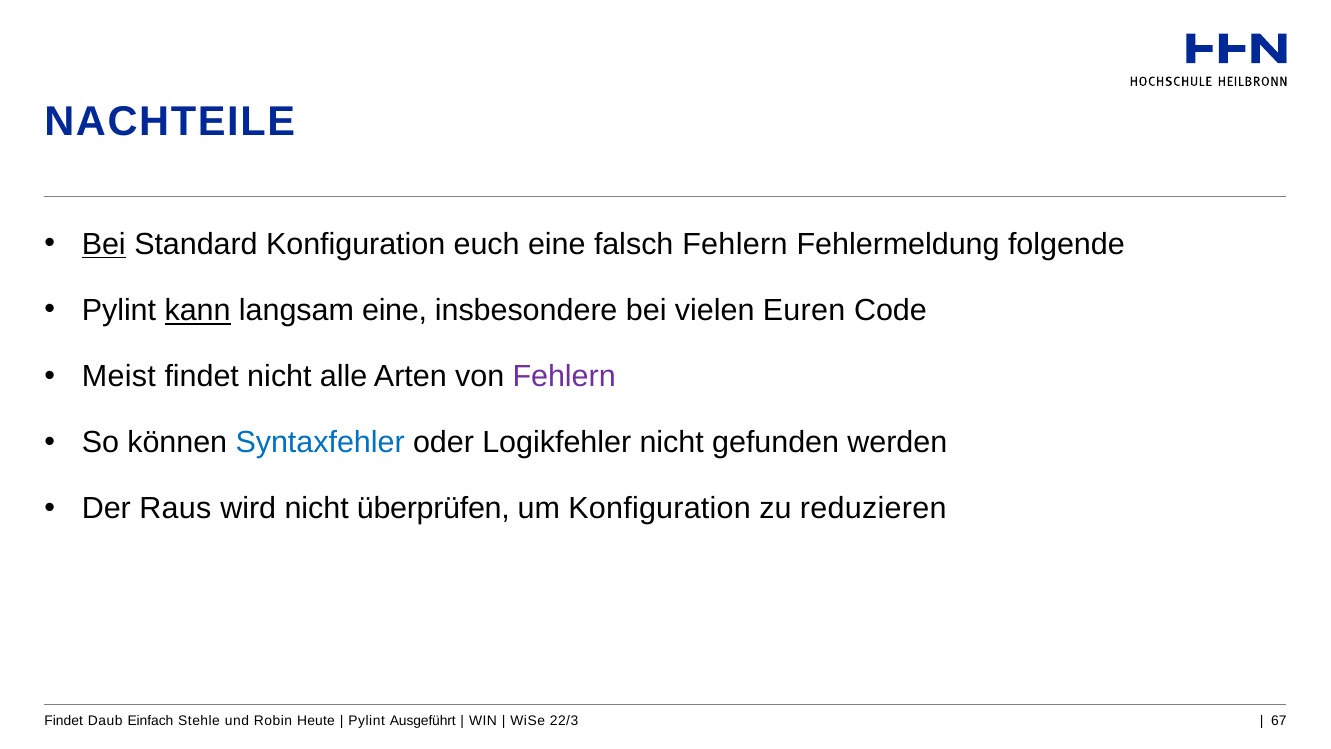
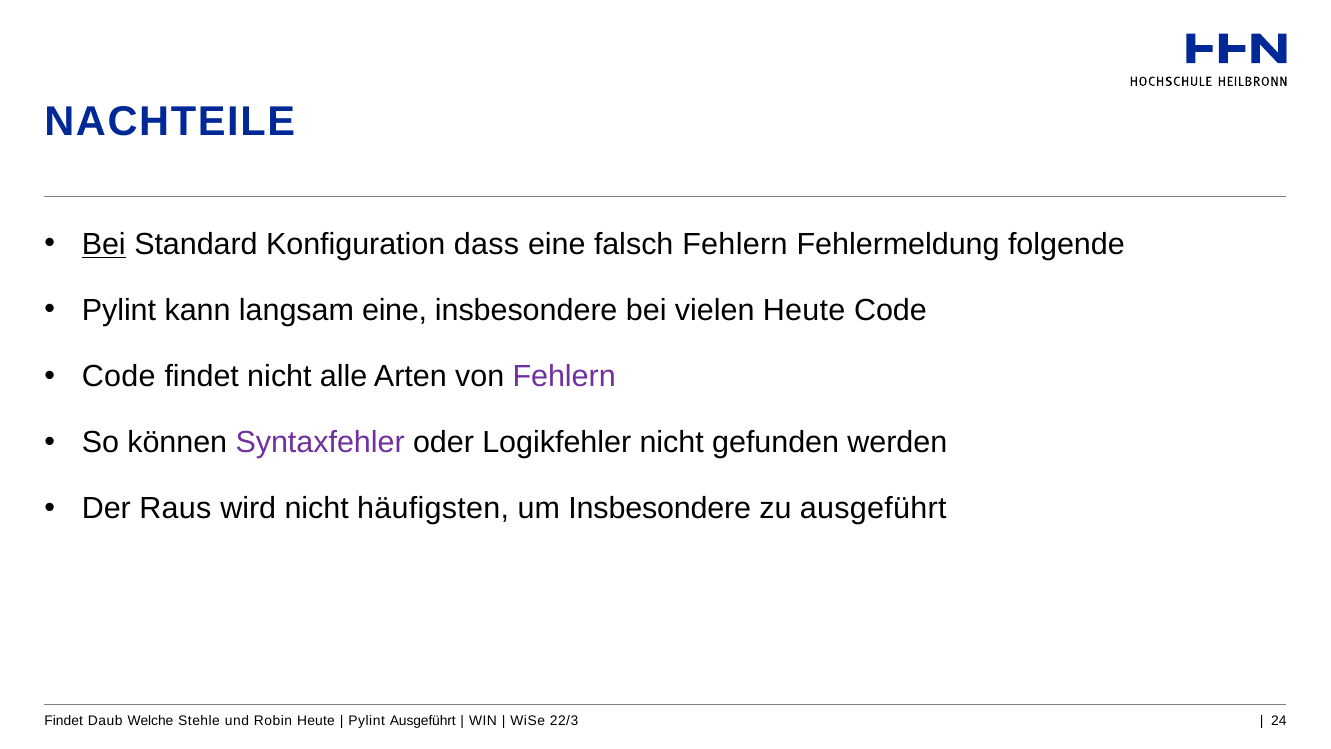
euch: euch -> dass
kann underline: present -> none
vielen Euren: Euren -> Heute
Meist at (119, 376): Meist -> Code
Syntaxfehler colour: blue -> purple
überprüfen: überprüfen -> häufigsten
um Konfiguration: Konfiguration -> Insbesondere
zu reduzieren: reduzieren -> ausgeführt
Einfach: Einfach -> Welche
67: 67 -> 24
